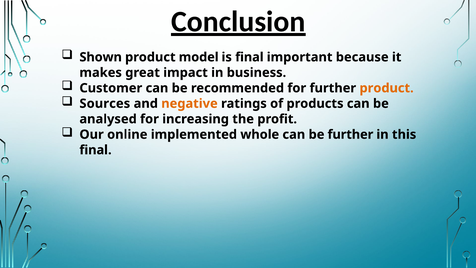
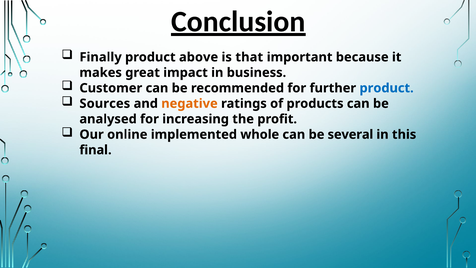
Shown: Shown -> Finally
model: model -> above
is final: final -> that
product at (387, 88) colour: orange -> blue
be further: further -> several
